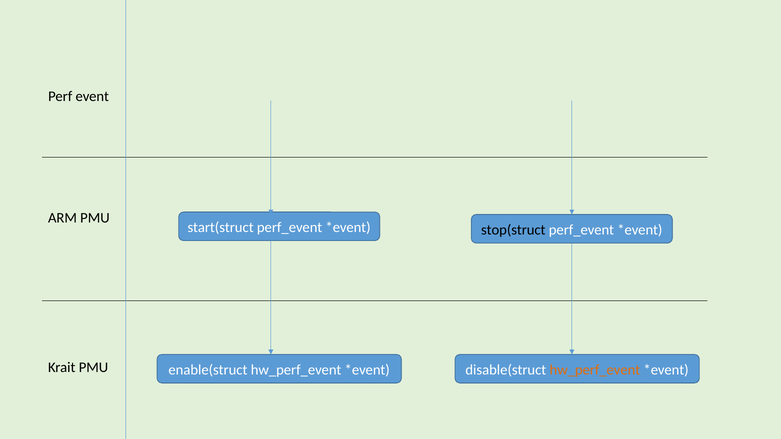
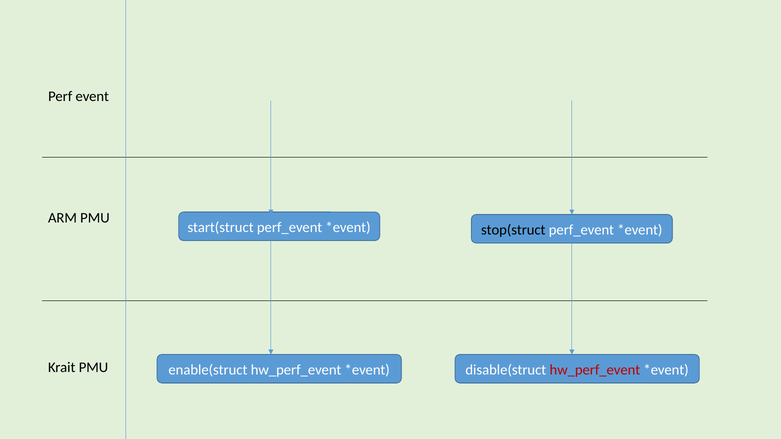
hw_perf_event at (595, 370) colour: orange -> red
